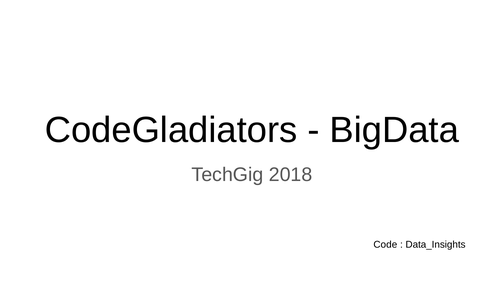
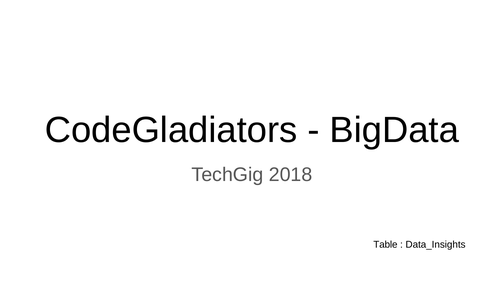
Code: Code -> Table
